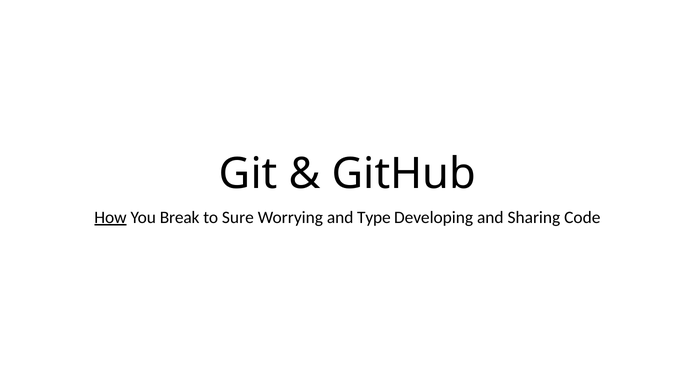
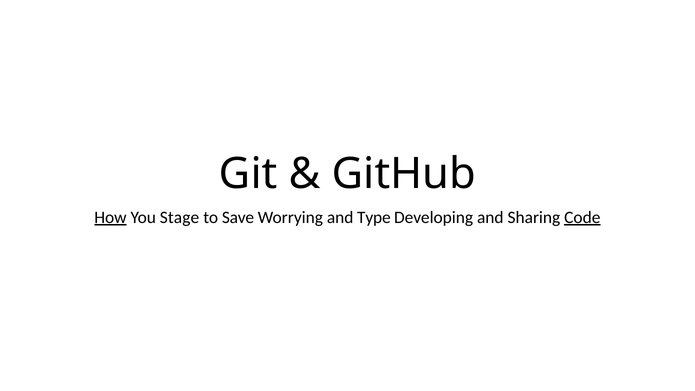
Break: Break -> Stage
Sure: Sure -> Save
Code underline: none -> present
